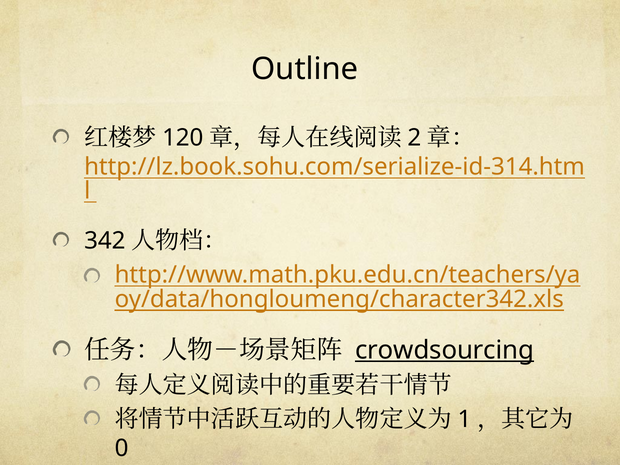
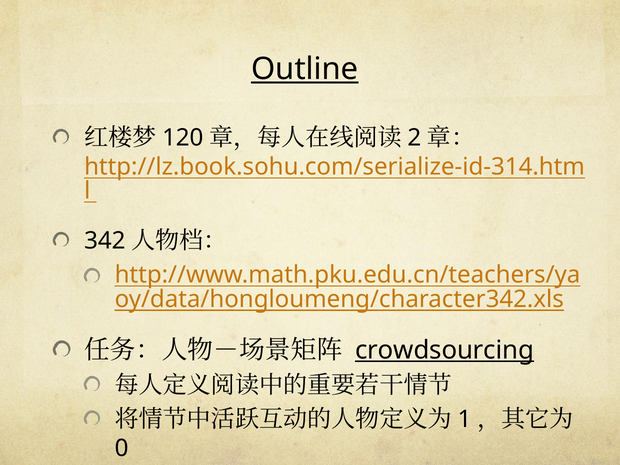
Outline underline: none -> present
